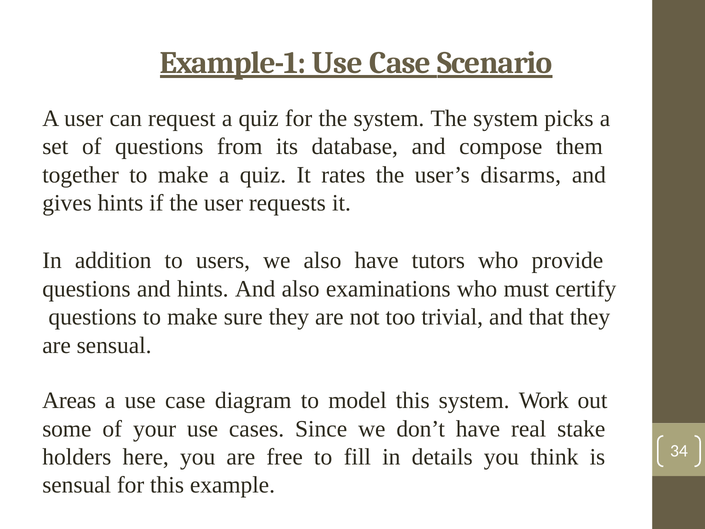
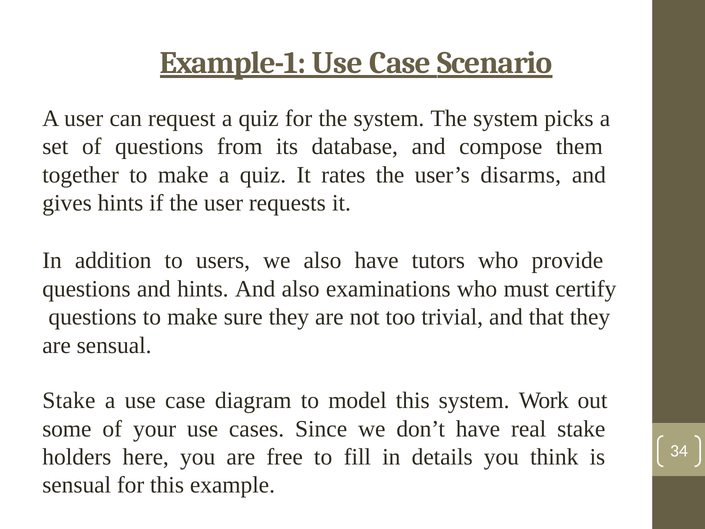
Areas at (69, 400): Areas -> Stake
